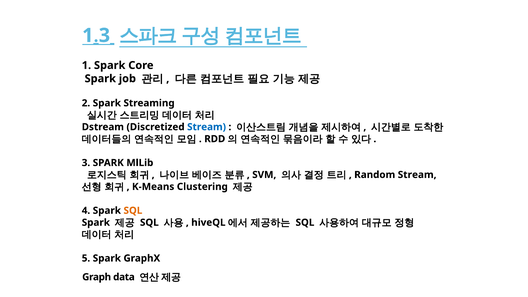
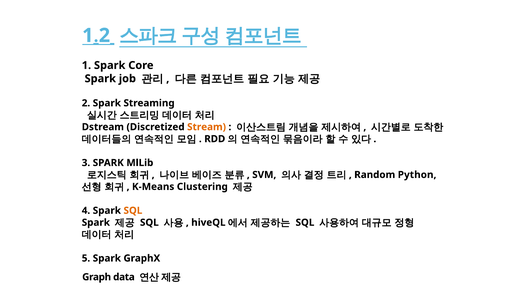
3 at (104, 35): 3 -> 2
Stream at (207, 127) colour: blue -> orange
Random Stream: Stream -> Python
